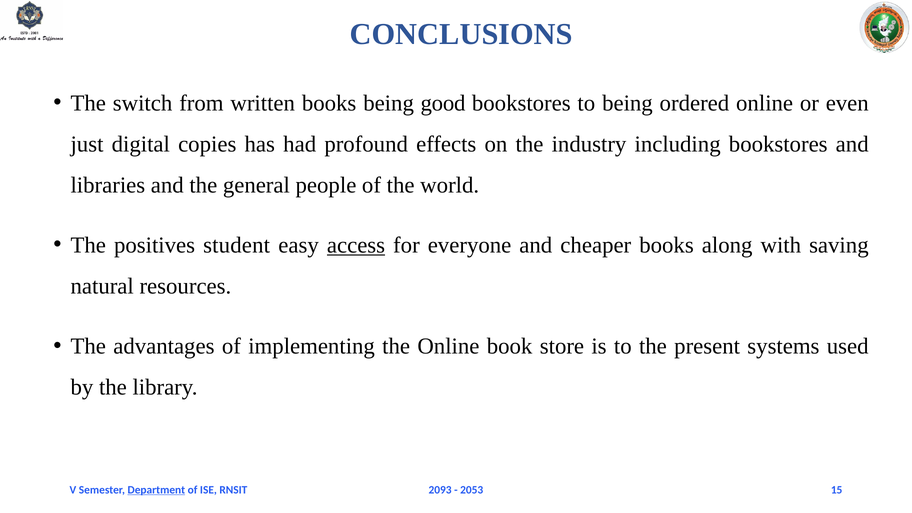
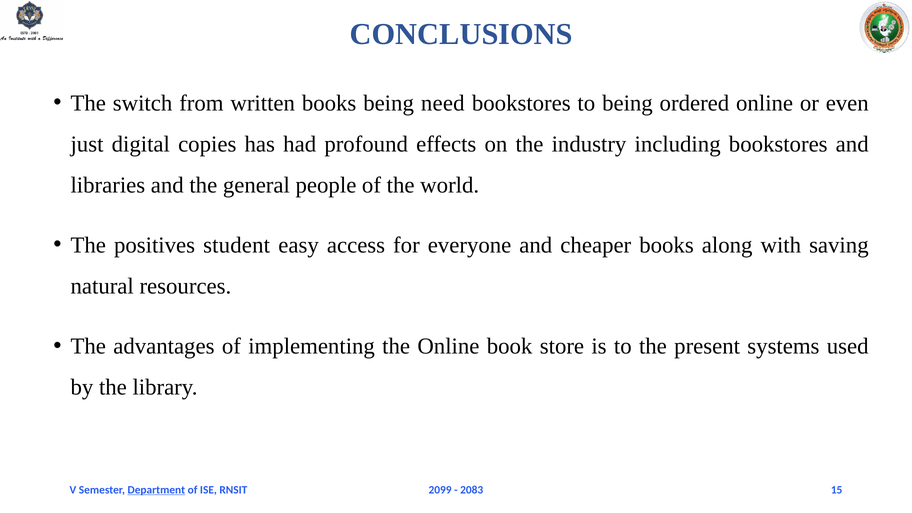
good: good -> need
access underline: present -> none
2093: 2093 -> 2099
2053: 2053 -> 2083
